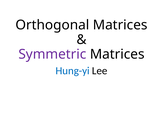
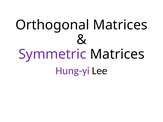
Hung-yi colour: blue -> purple
